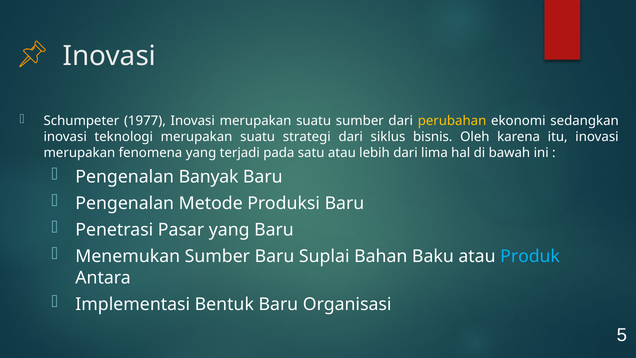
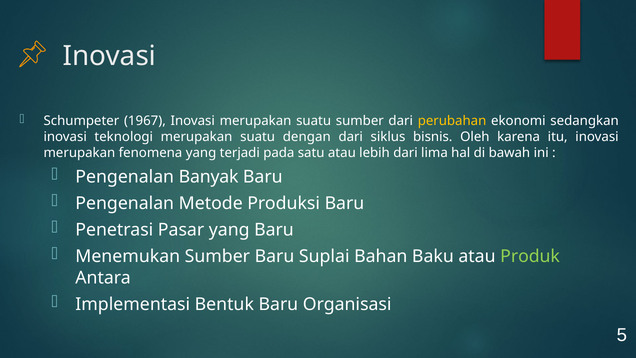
1977: 1977 -> 1967
strategi: strategi -> dengan
Produk colour: light blue -> light green
